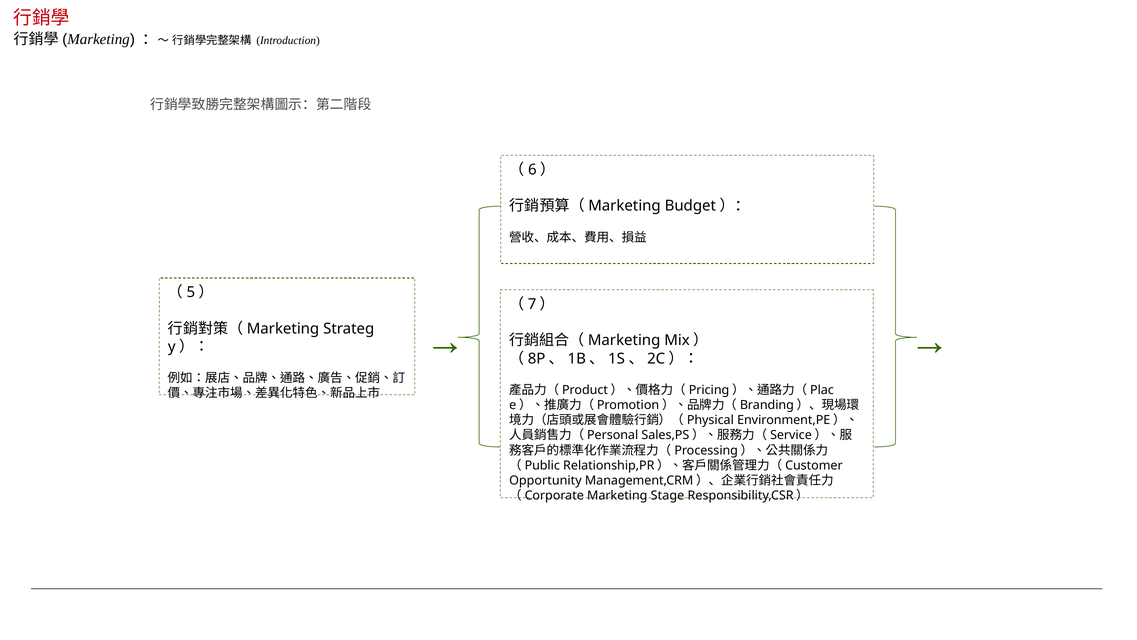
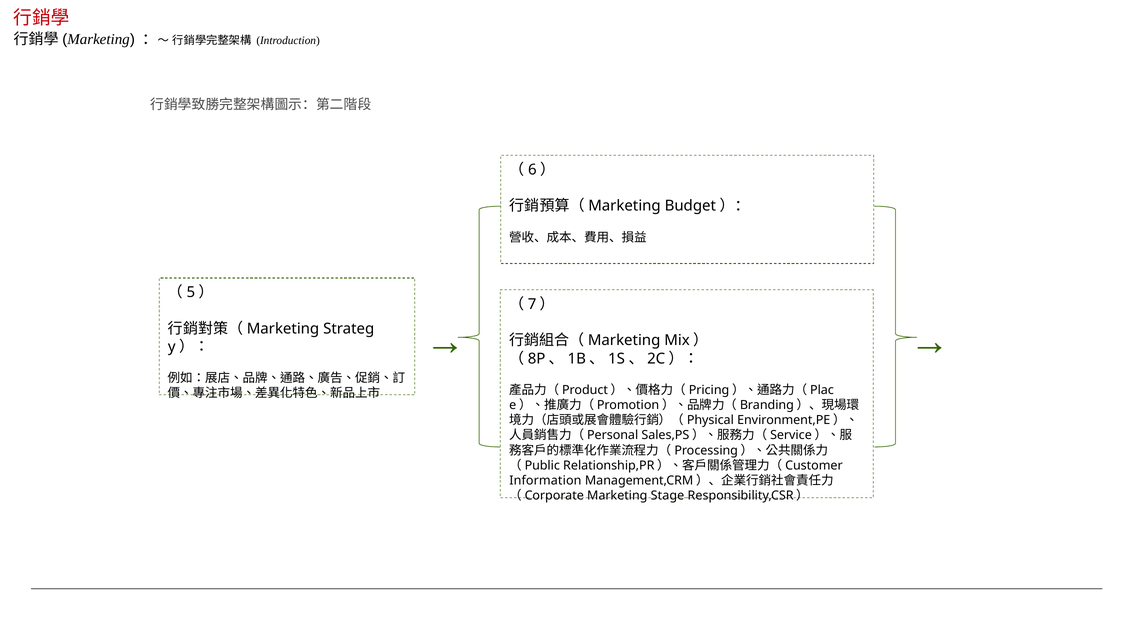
Opportunity: Opportunity -> Information
